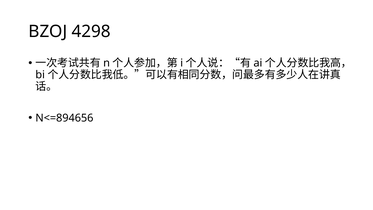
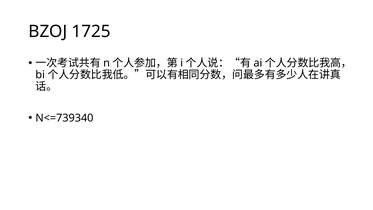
4298: 4298 -> 1725
N<=894656: N<=894656 -> N<=739340
